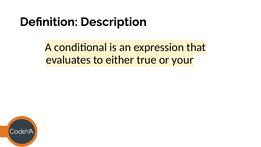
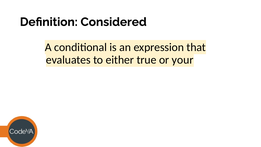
Description: Description -> Considered
